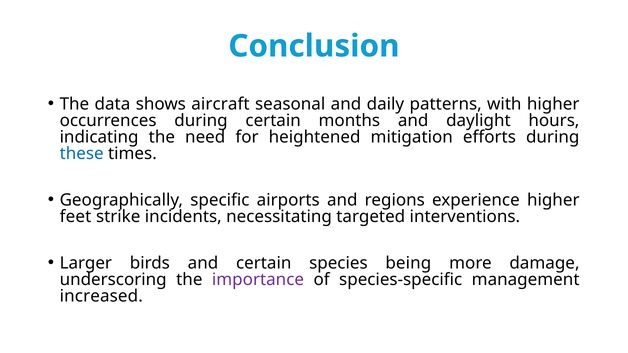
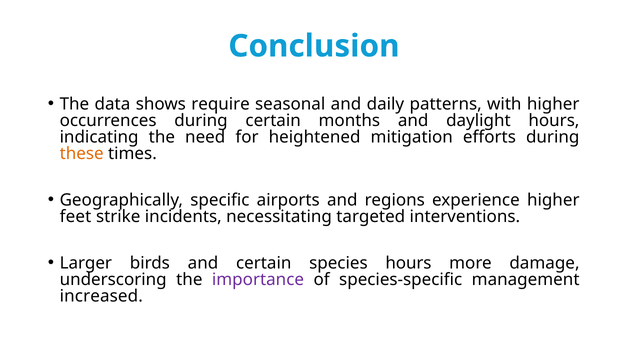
aircraft: aircraft -> require
these colour: blue -> orange
species being: being -> hours
